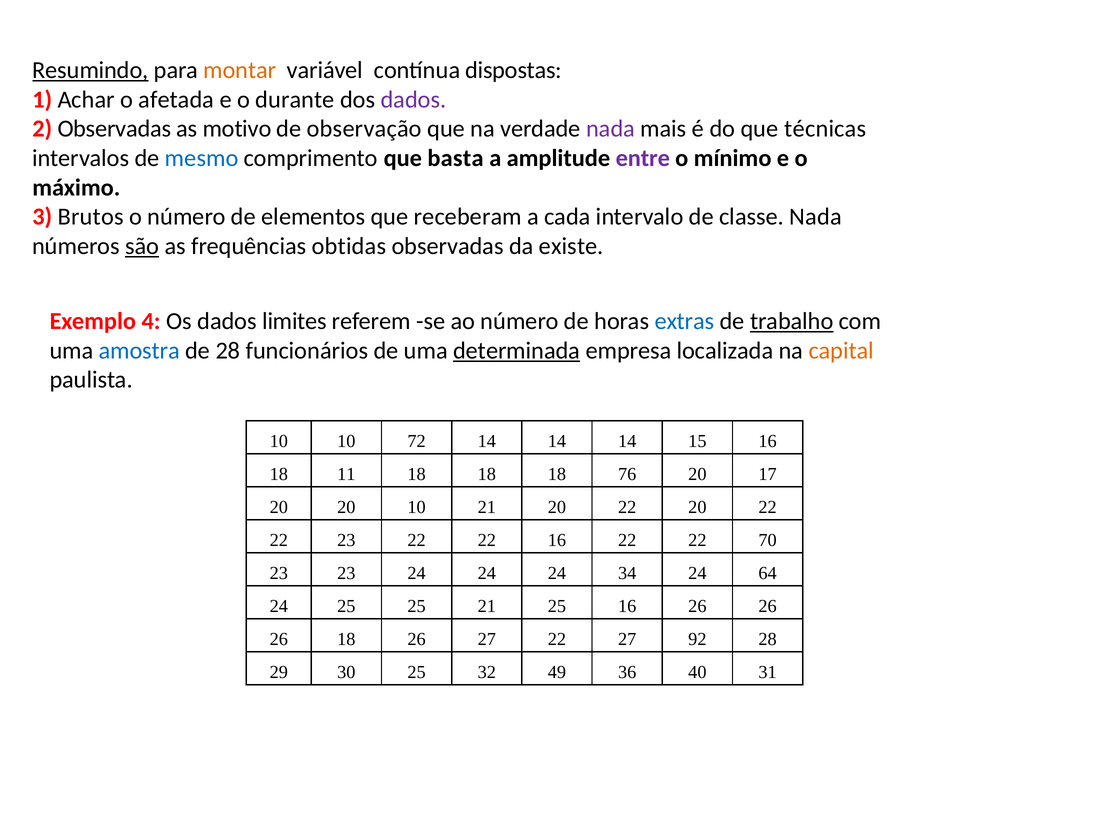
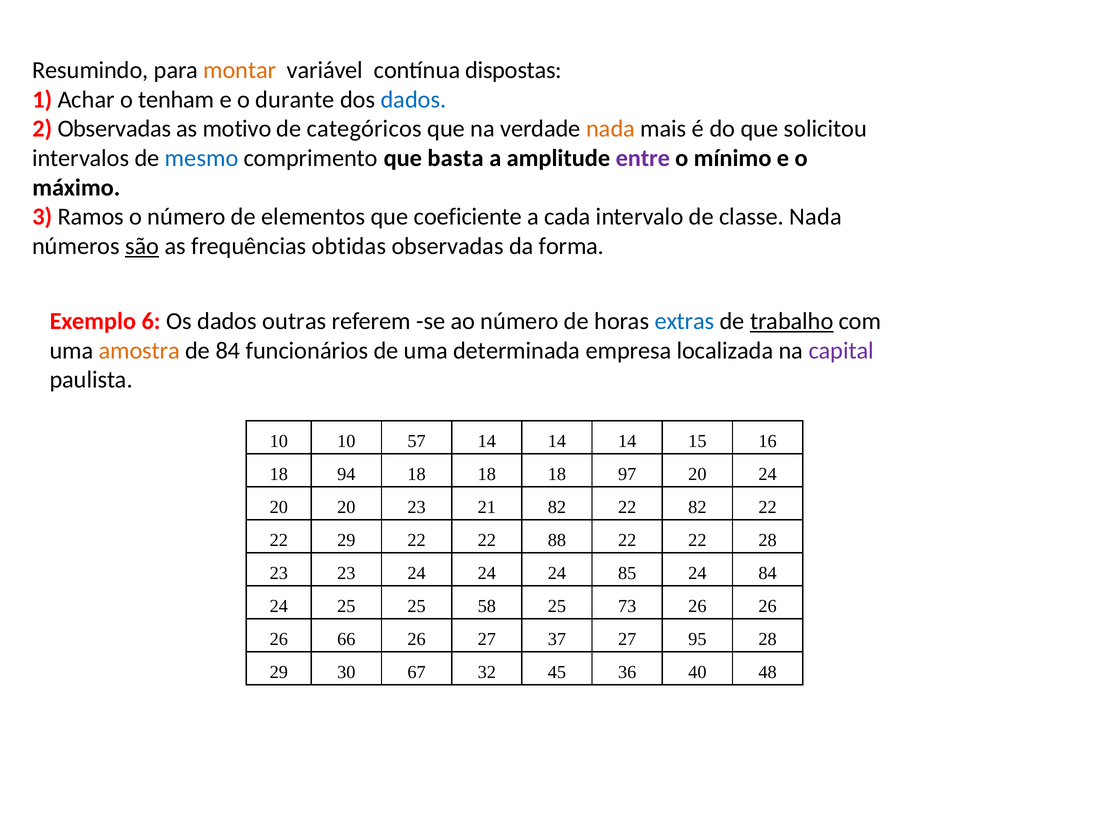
Resumindo underline: present -> none
afetada: afetada -> tenham
dados at (414, 100) colour: purple -> blue
observação: observação -> categóricos
nada at (611, 129) colour: purple -> orange
técnicas: técnicas -> solicitou
Brutos: Brutos -> Ramos
receberam: receberam -> coeficiente
existe: existe -> forma
4: 4 -> 6
limites: limites -> outras
amostra colour: blue -> orange
de 28: 28 -> 84
determinada underline: present -> none
capital colour: orange -> purple
72: 72 -> 57
11: 11 -> 94
76: 76 -> 97
20 17: 17 -> 24
20 10: 10 -> 23
21 20: 20 -> 82
22 20: 20 -> 82
22 23: 23 -> 29
22 16: 16 -> 88
22 70: 70 -> 28
34: 34 -> 85
24 64: 64 -> 84
25 21: 21 -> 58
25 16: 16 -> 73
26 18: 18 -> 66
27 22: 22 -> 37
92: 92 -> 95
30 25: 25 -> 67
49: 49 -> 45
31: 31 -> 48
